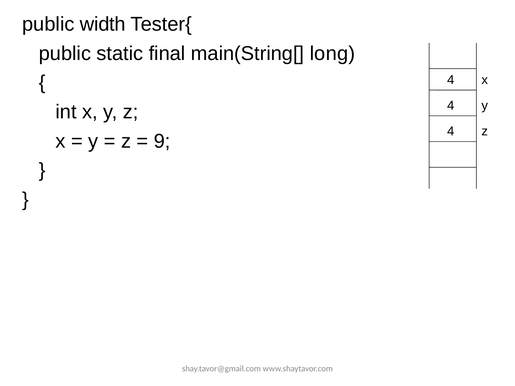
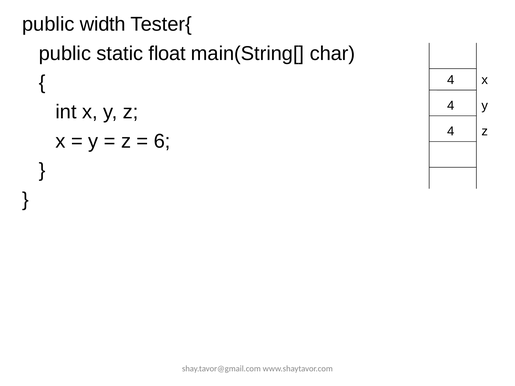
final: final -> float
long: long -> char
9: 9 -> 6
